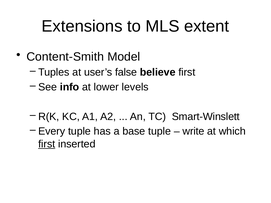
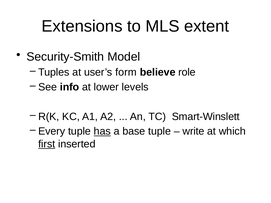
Content-Smith: Content-Smith -> Security-Smith
false: false -> form
believe first: first -> role
has underline: none -> present
